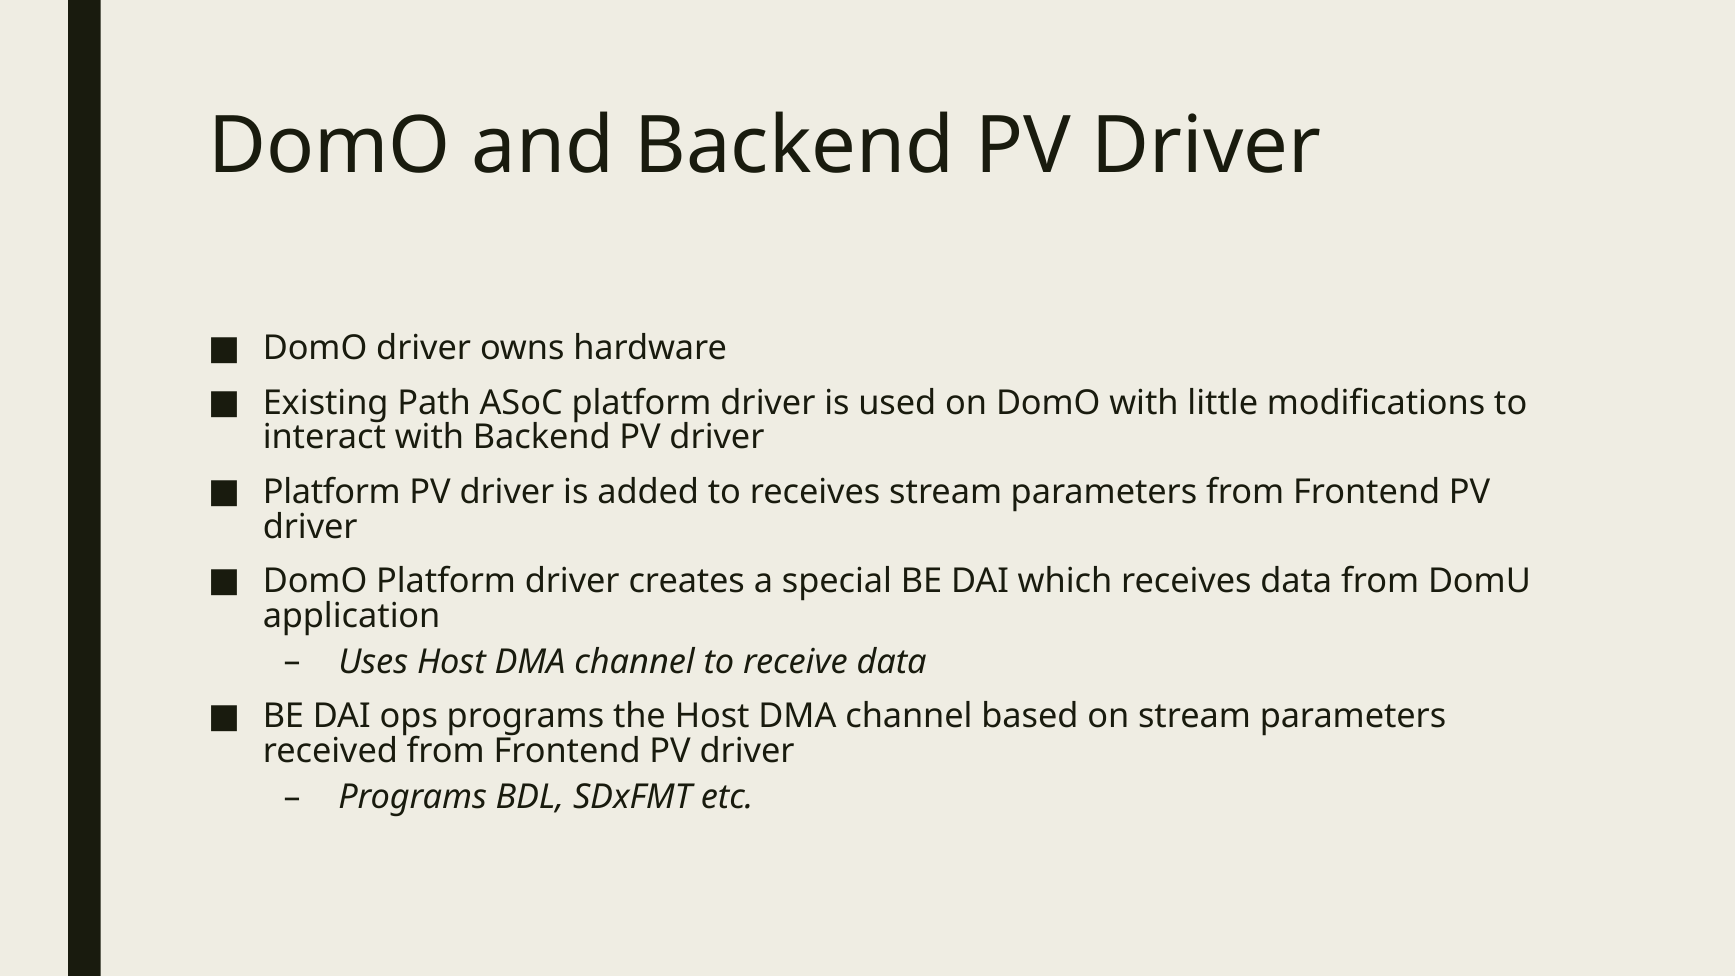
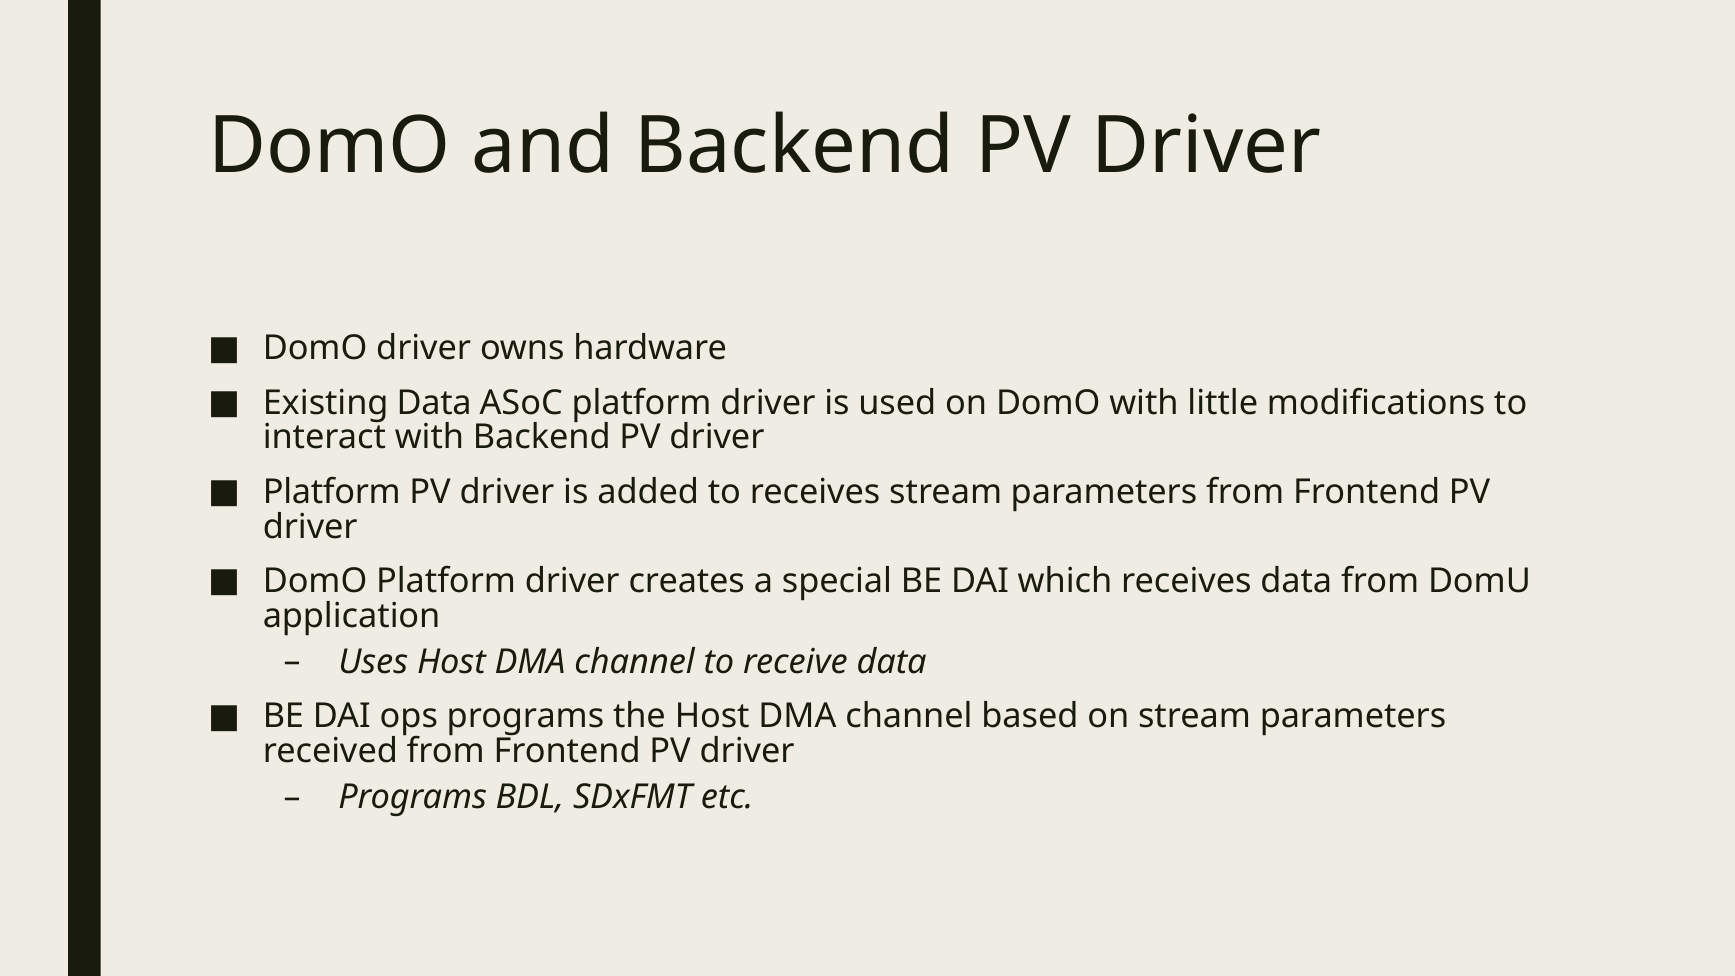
Existing Path: Path -> Data
